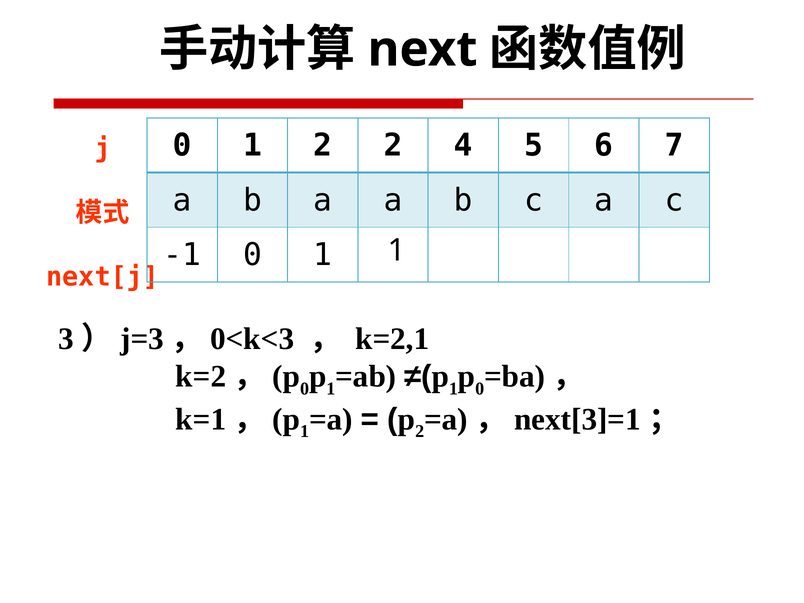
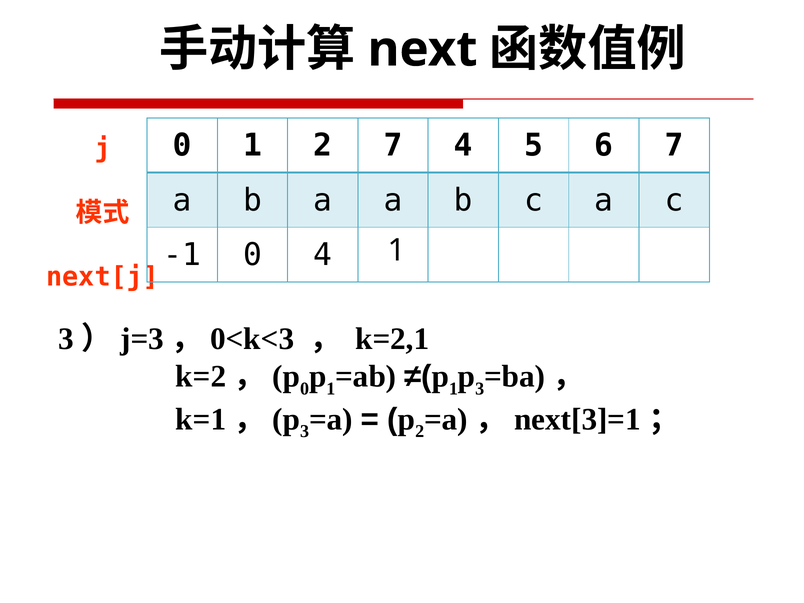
2 2: 2 -> 7
-1 0 1: 1 -> 4
0 at (480, 389): 0 -> 3
1 at (305, 431): 1 -> 3
